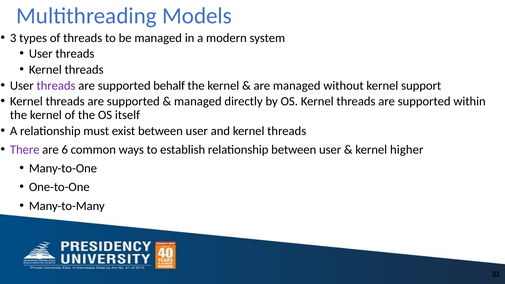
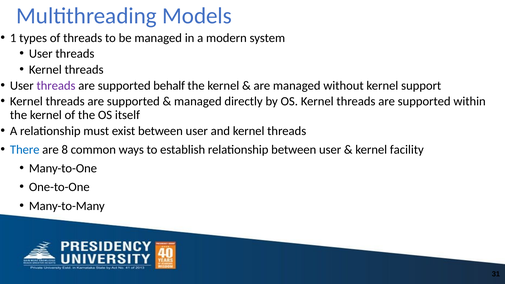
3: 3 -> 1
There colour: purple -> blue
6: 6 -> 8
higher: higher -> facility
